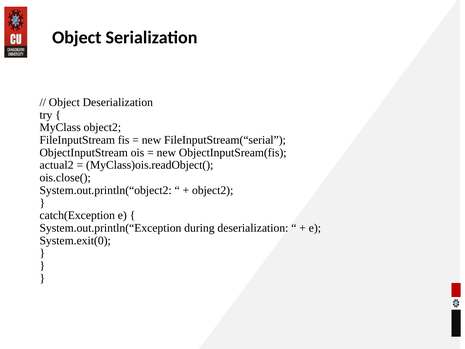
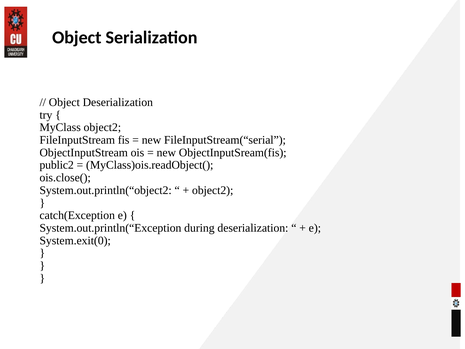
actual2: actual2 -> public2
